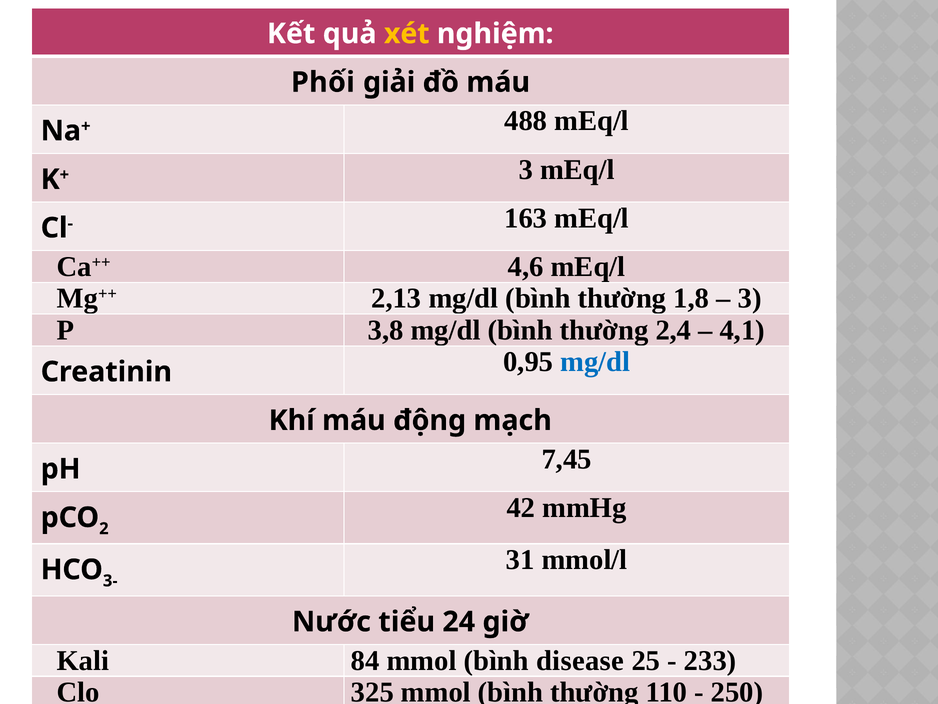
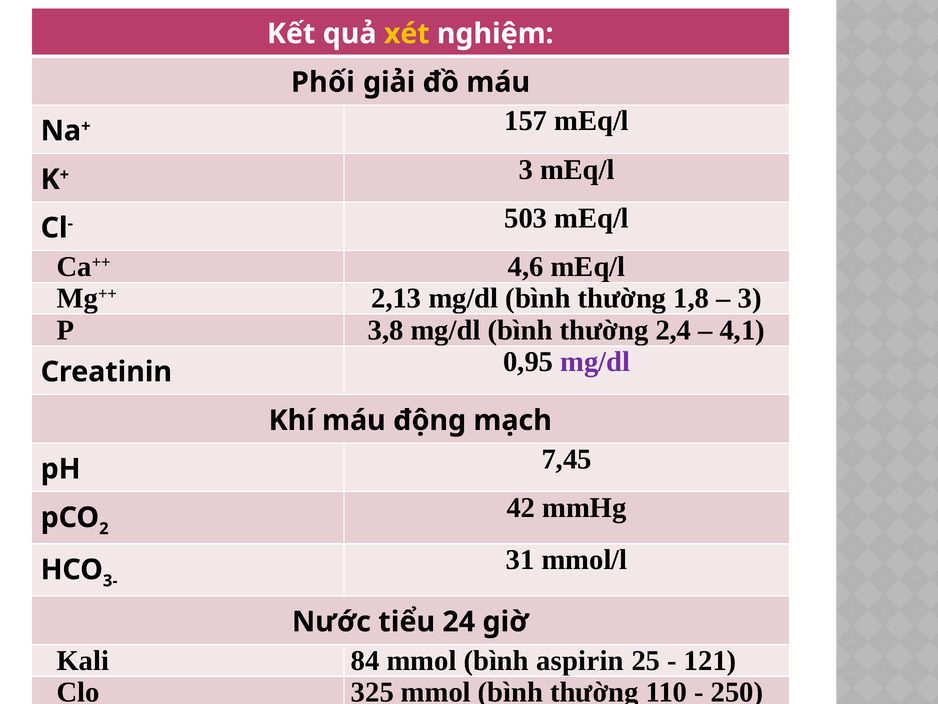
488: 488 -> 157
163: 163 -> 503
mg/dl at (595, 362) colour: blue -> purple
disease: disease -> aspirin
233: 233 -> 121
